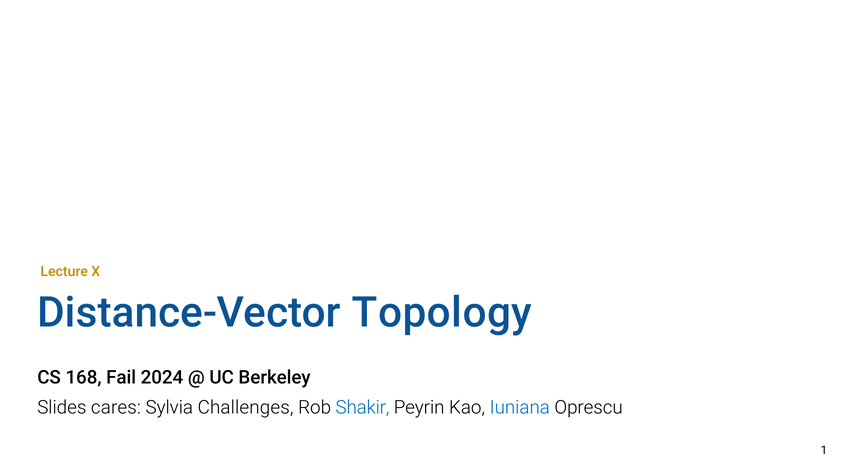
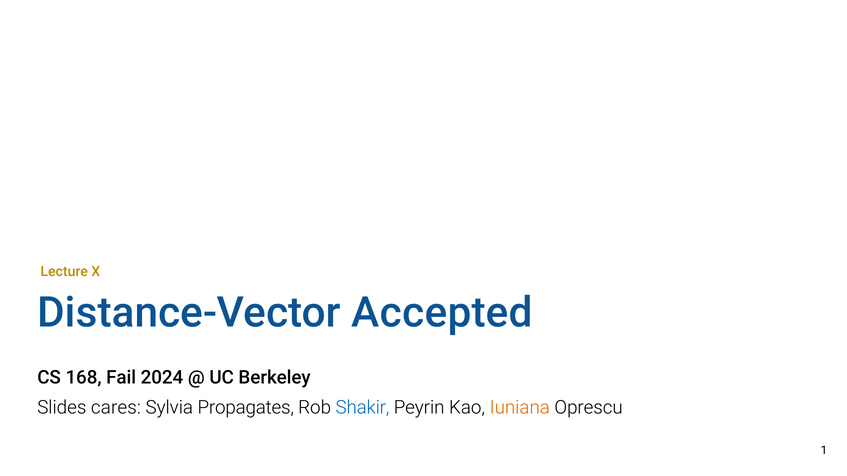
Topology: Topology -> Accepted
Challenges: Challenges -> Propagates
Iuniana colour: blue -> orange
